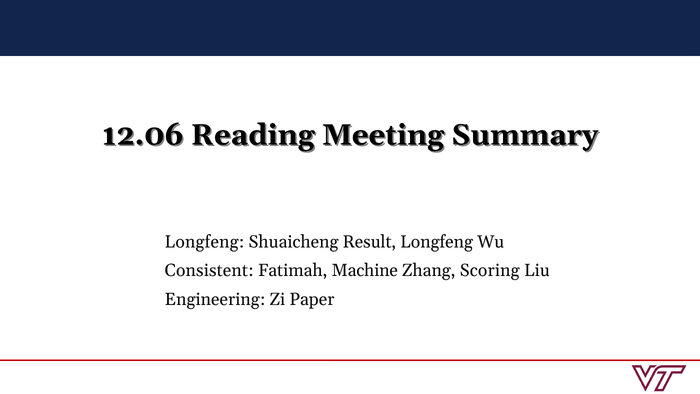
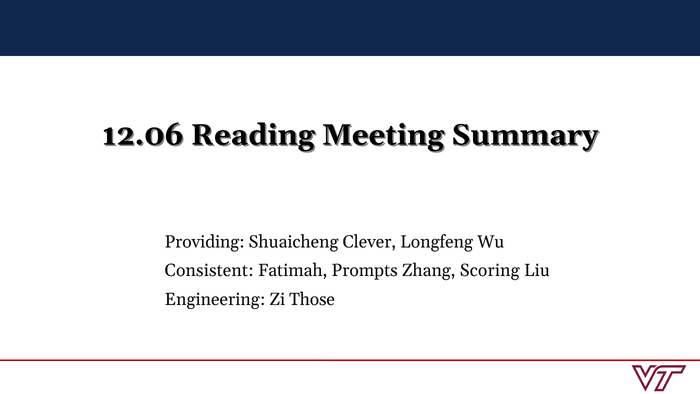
Longfeng at (204, 242): Longfeng -> Providing
Result: Result -> Clever
Machine: Machine -> Prompts
Paper: Paper -> Those
